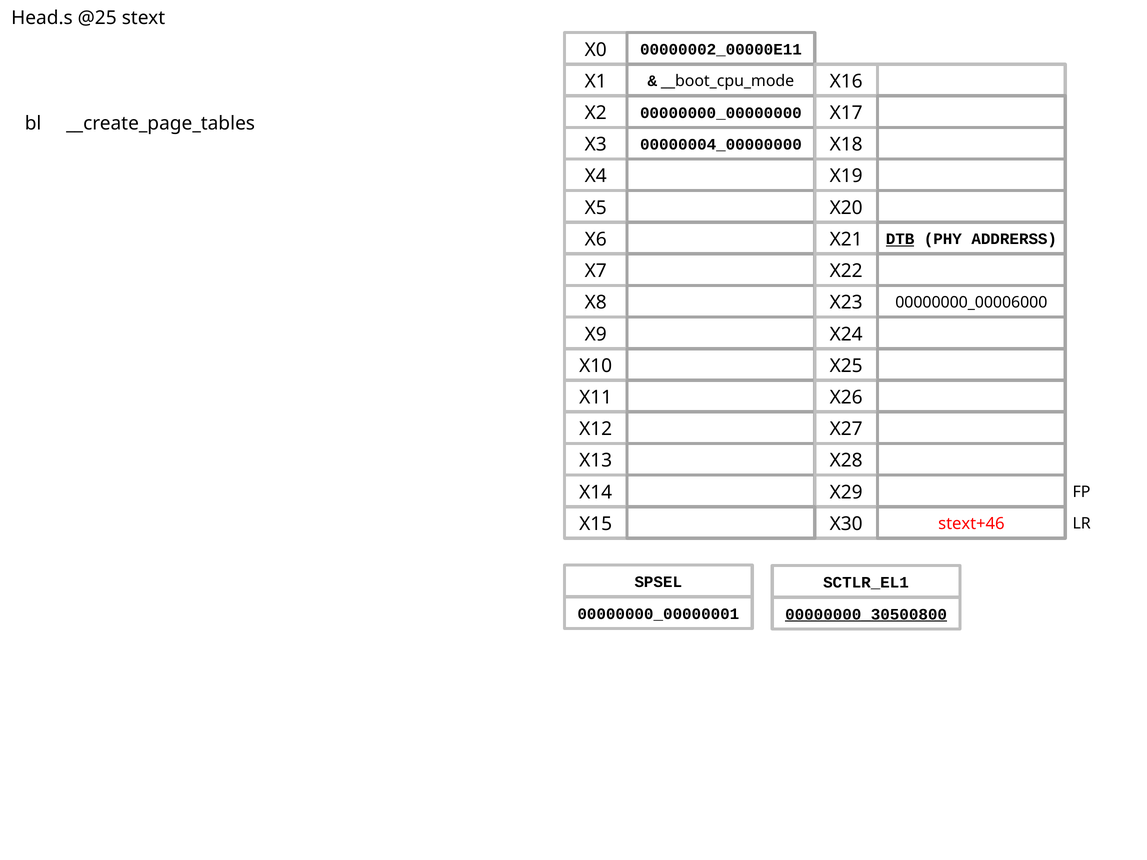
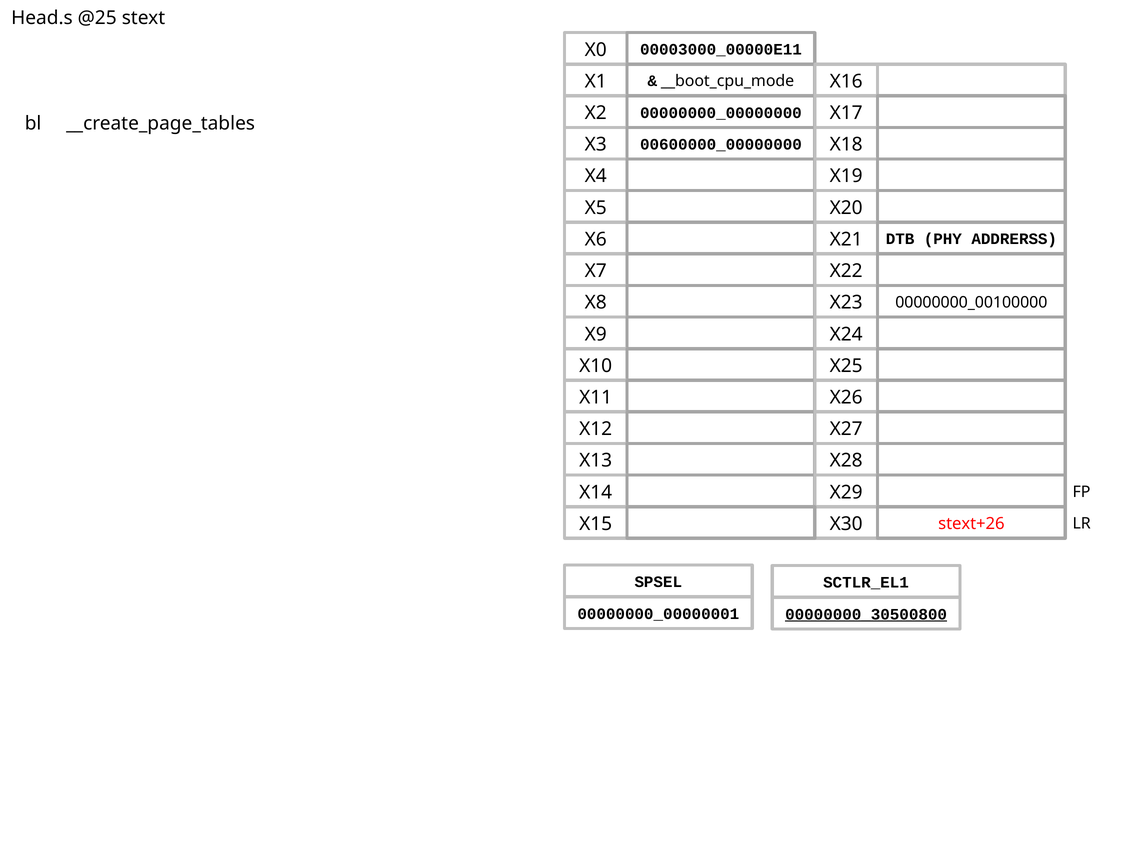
00000002_00000E11: 00000002_00000E11 -> 00003000_00000E11
00000004_00000000: 00000004_00000000 -> 00600000_00000000
DTB underline: present -> none
00000000_00006000: 00000000_00006000 -> 00000000_00100000
stext+46: stext+46 -> stext+26
